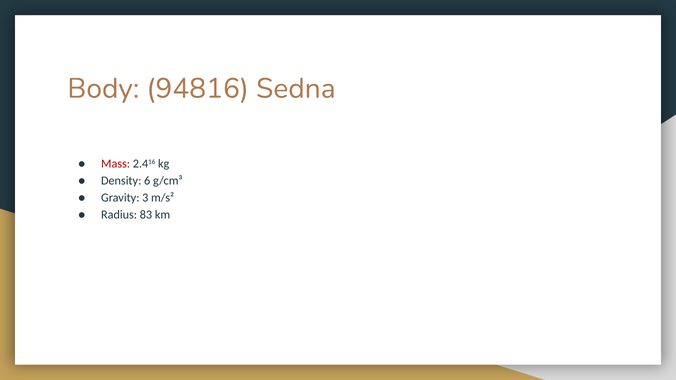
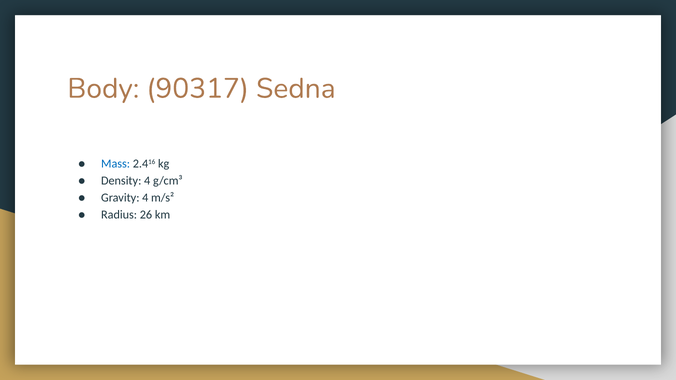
94816: 94816 -> 90317
Mass colour: red -> blue
Density 6: 6 -> 4
Gravity 3: 3 -> 4
83: 83 -> 26
